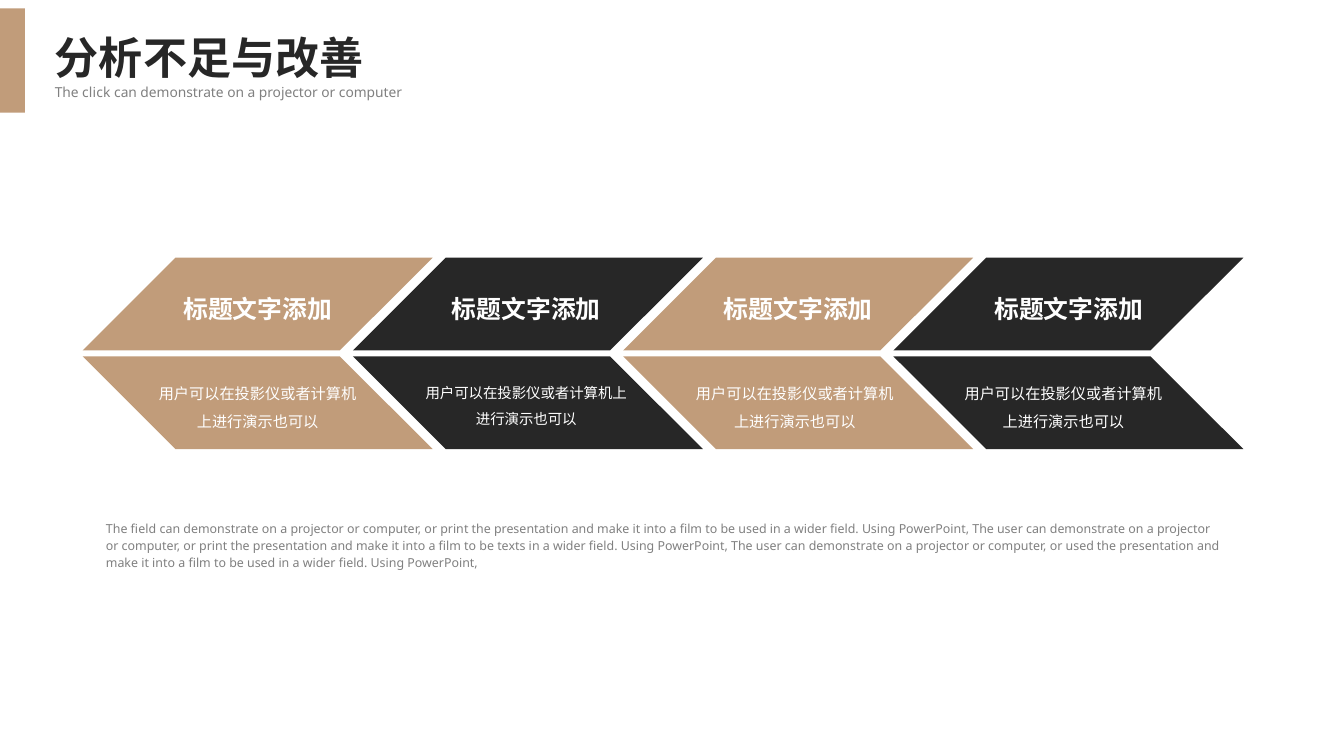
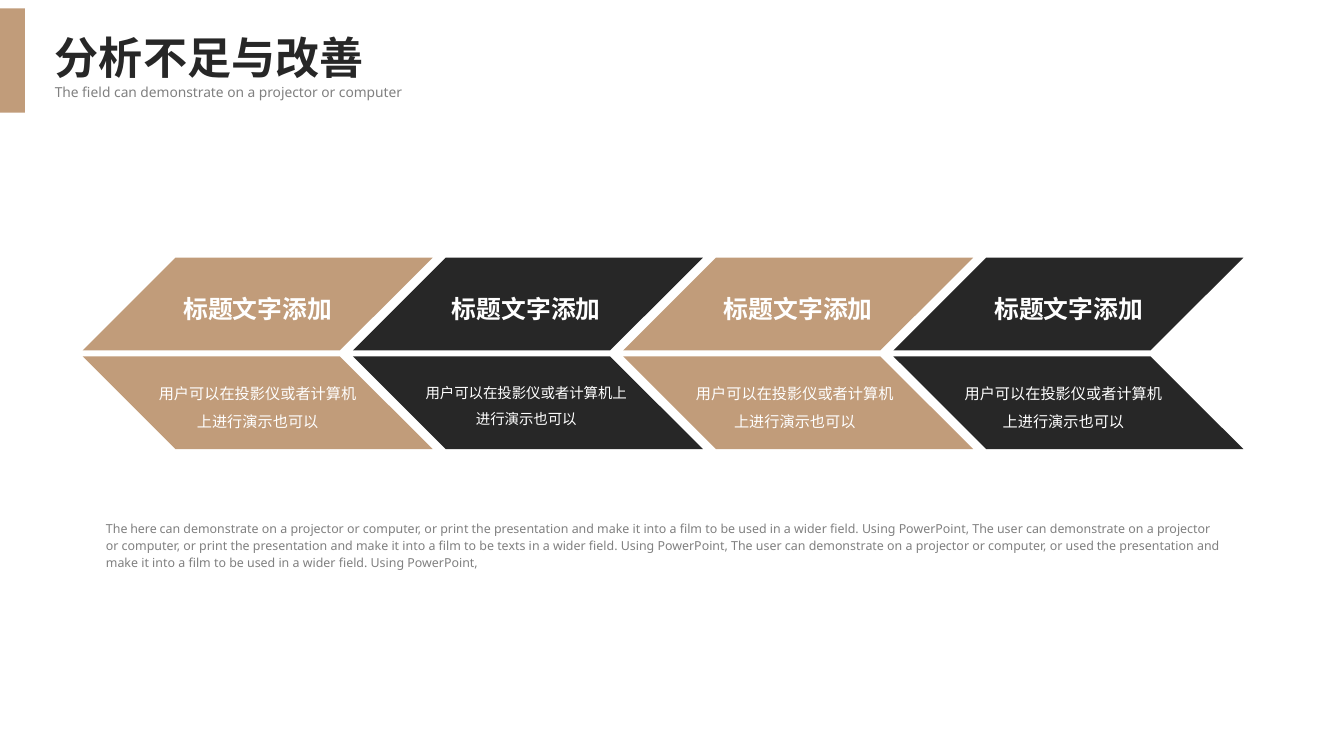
The click: click -> field
The field: field -> here
